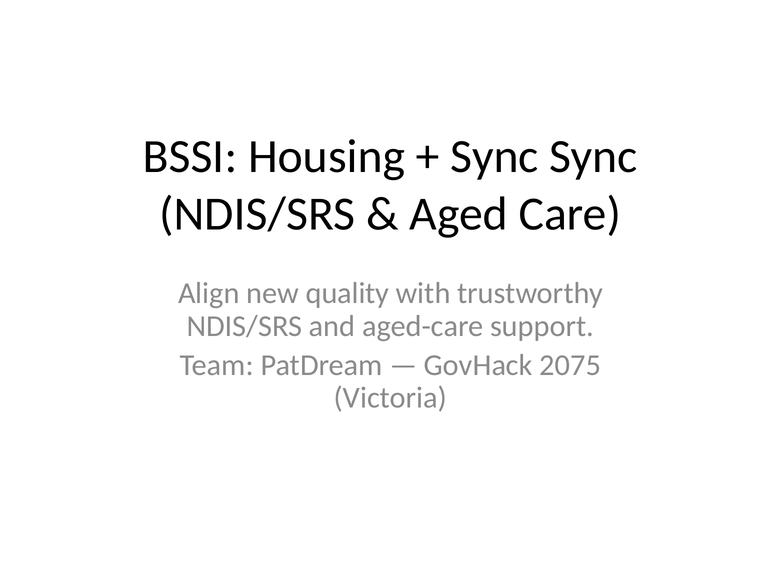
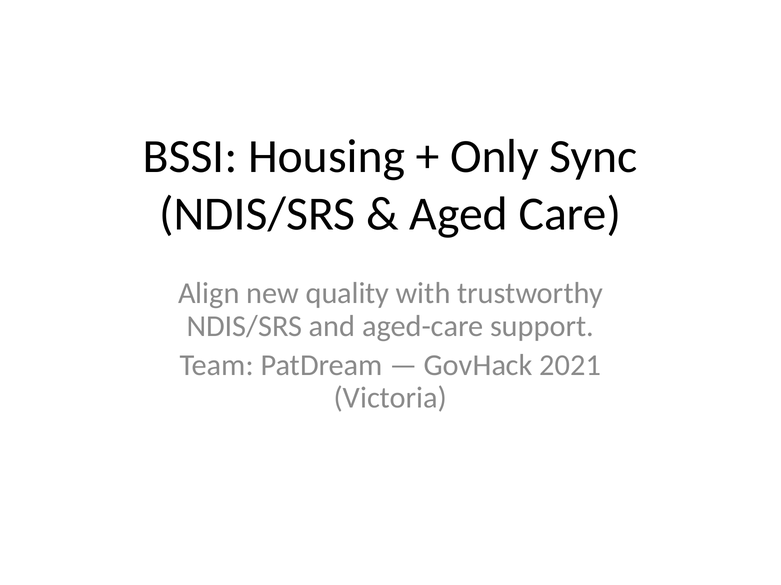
Sync at (494, 157): Sync -> Only
2075: 2075 -> 2021
